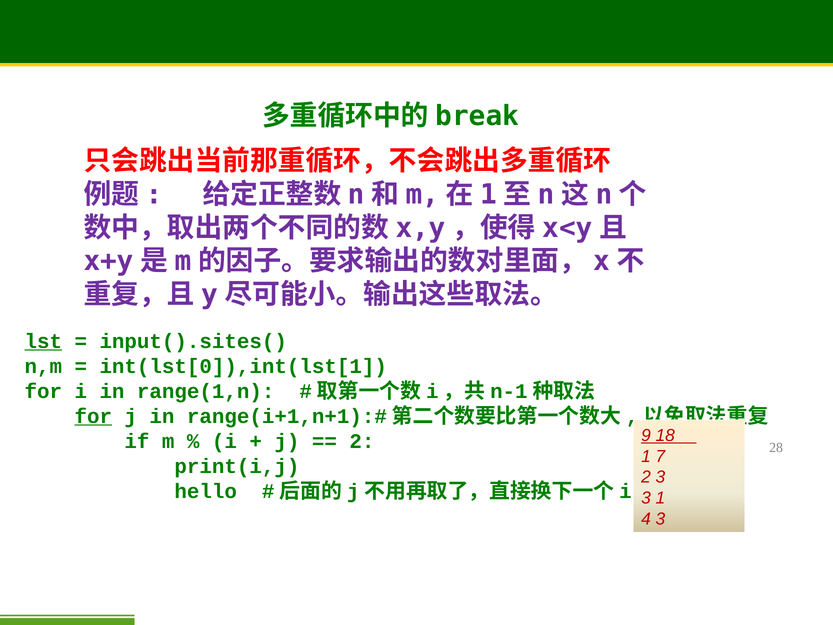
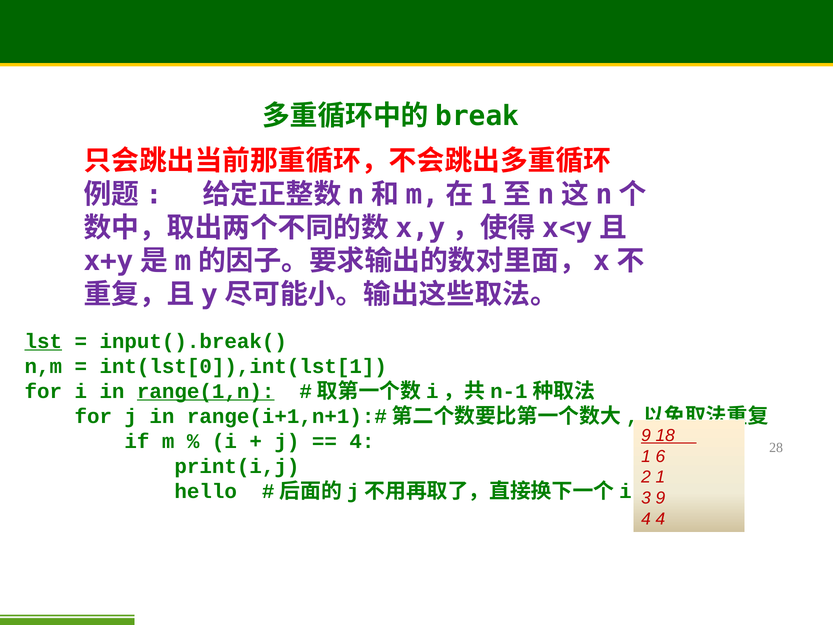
input().sites(: input().sites( -> input().break(
range(1,n underline: none -> present
for at (93, 416) underline: present -> none
2 at (362, 441): 2 -> 4
7: 7 -> 6
2 3: 3 -> 1
3 1: 1 -> 9
4 3: 3 -> 4
